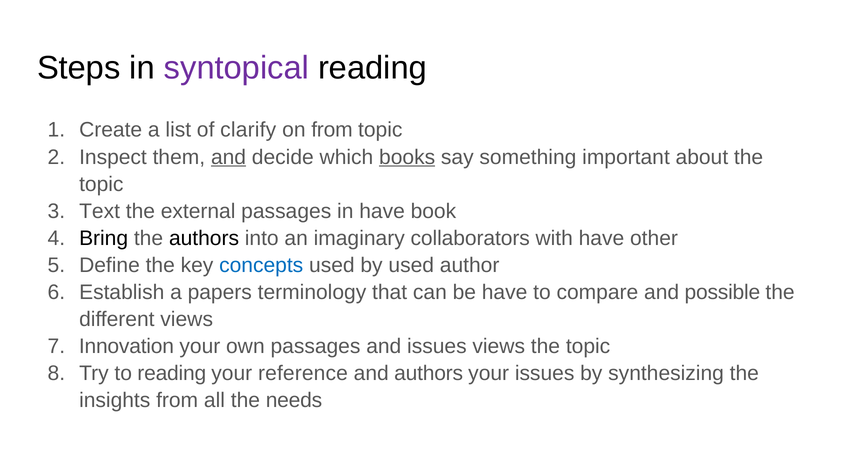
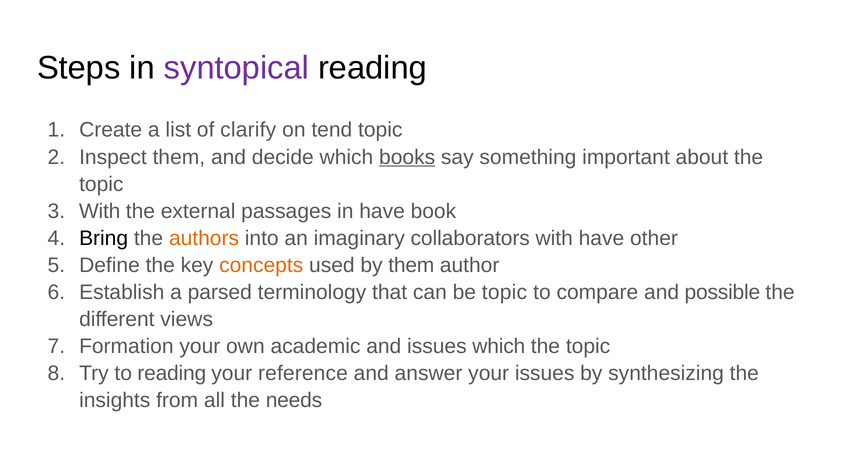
on from: from -> tend
and at (229, 157) underline: present -> none
Text at (100, 211): Text -> With
authors at (204, 238) colour: black -> orange
concepts colour: blue -> orange
by used: used -> them
papers: papers -> parsed
be have: have -> topic
Innovation: Innovation -> Formation
own passages: passages -> academic
issues views: views -> which
and authors: authors -> answer
